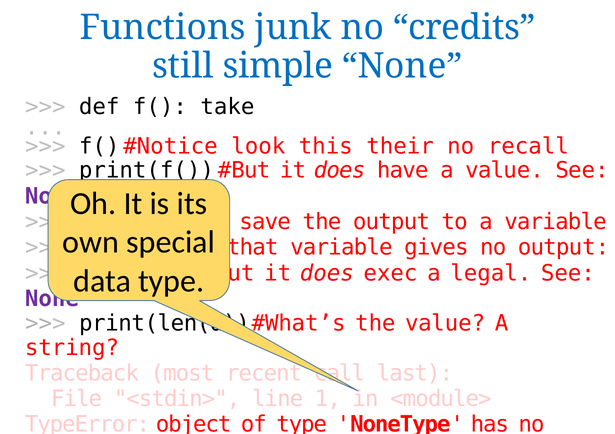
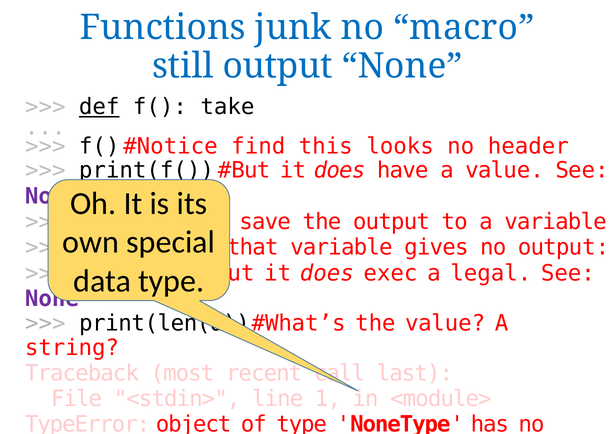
credits: credits -> macro
still simple: simple -> output
def underline: none -> present
look: look -> find
their: their -> looks
recall: recall -> header
